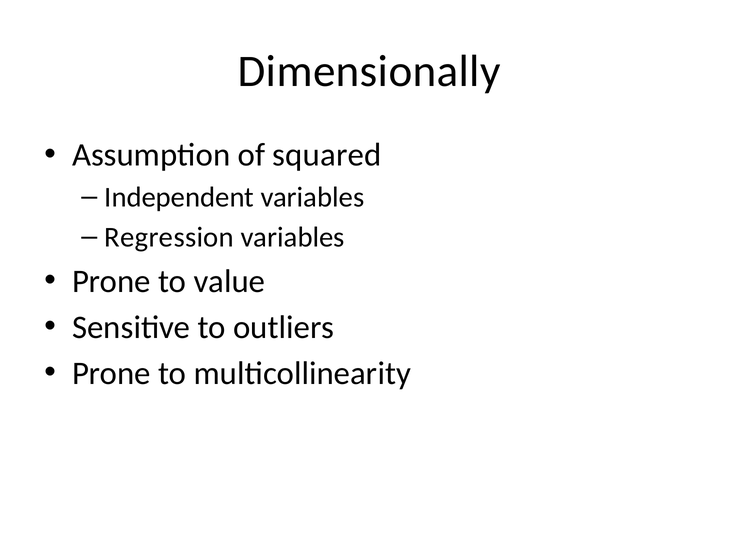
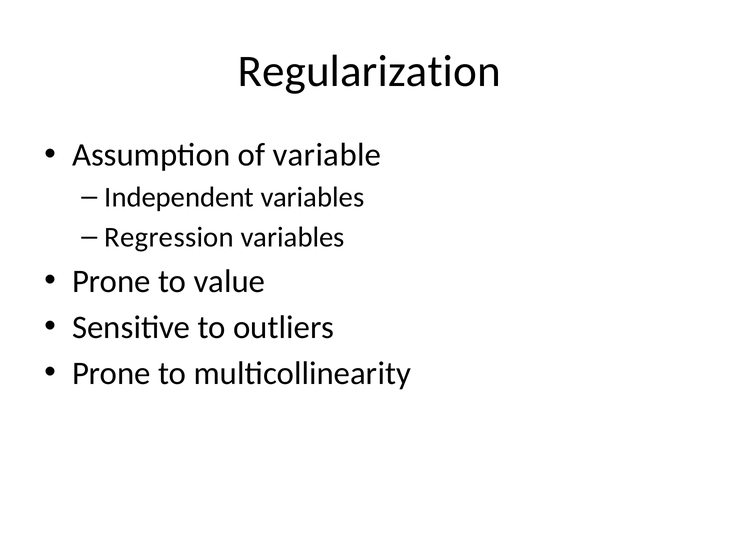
Dimensionally: Dimensionally -> Regularization
squared: squared -> variable
